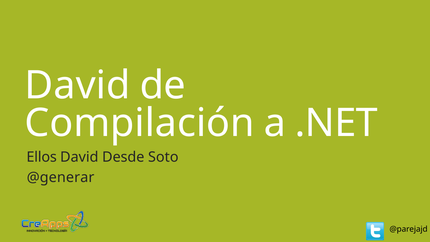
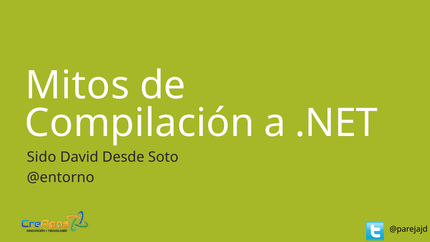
David at (77, 85): David -> Mitos
Ellos: Ellos -> Sido
@generar: @generar -> @entorno
